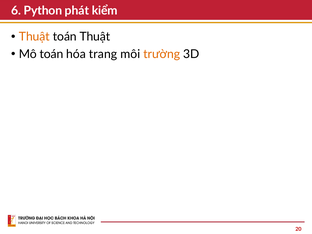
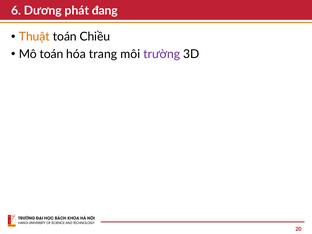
Python: Python -> Dương
kiểm: kiểm -> đang
toán Thuật: Thuật -> Chiều
trường colour: orange -> purple
